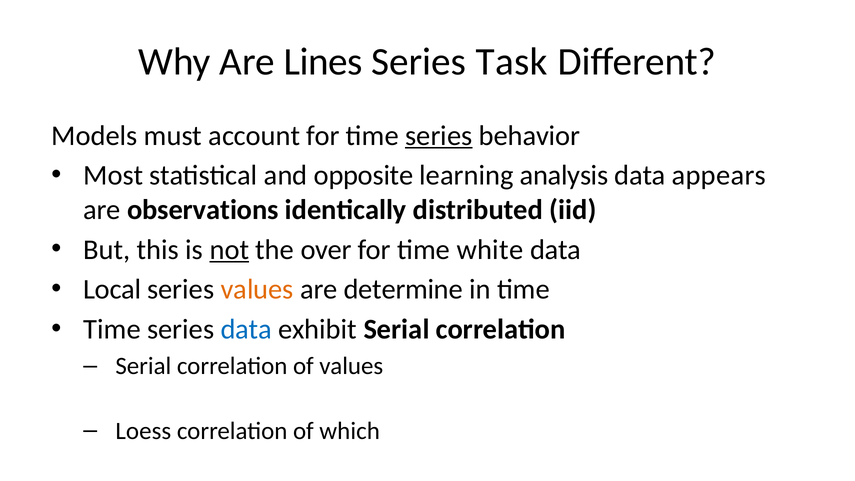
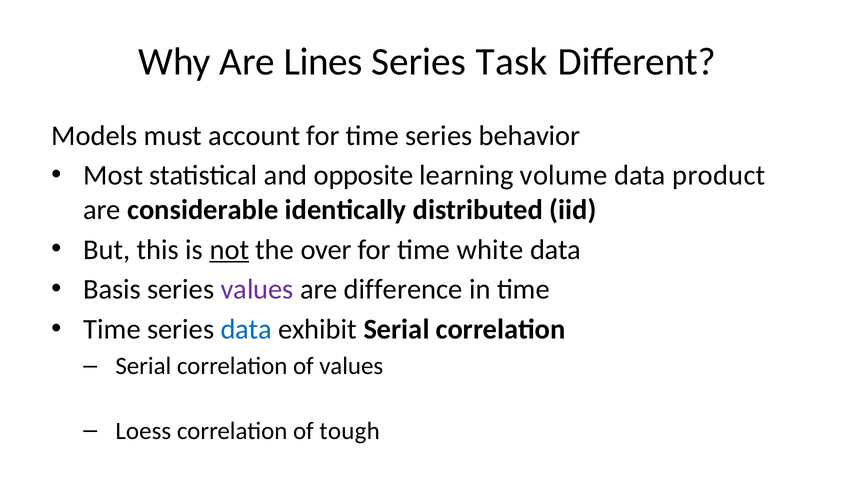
series at (439, 136) underline: present -> none
analysis: analysis -> volume
appears: appears -> product
observations: observations -> considerable
Local: Local -> Basis
values at (257, 289) colour: orange -> purple
determine: determine -> difference
which: which -> tough
